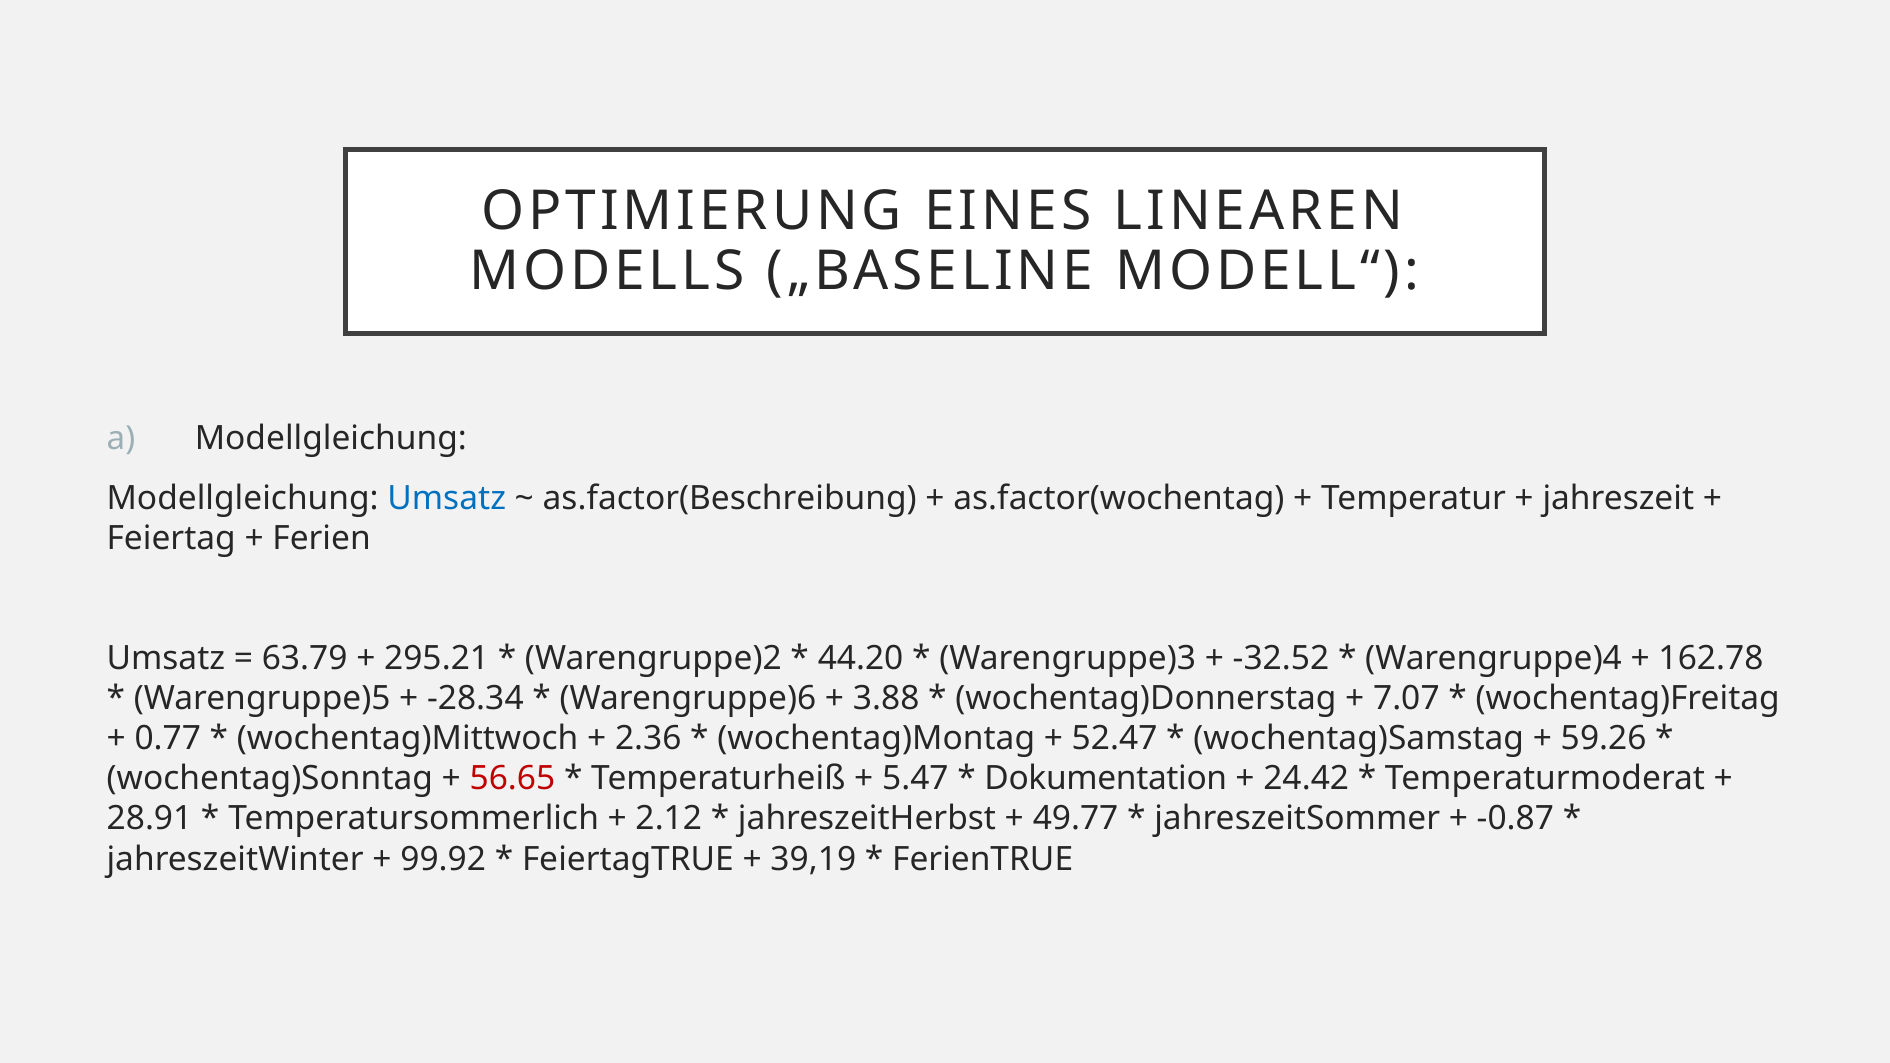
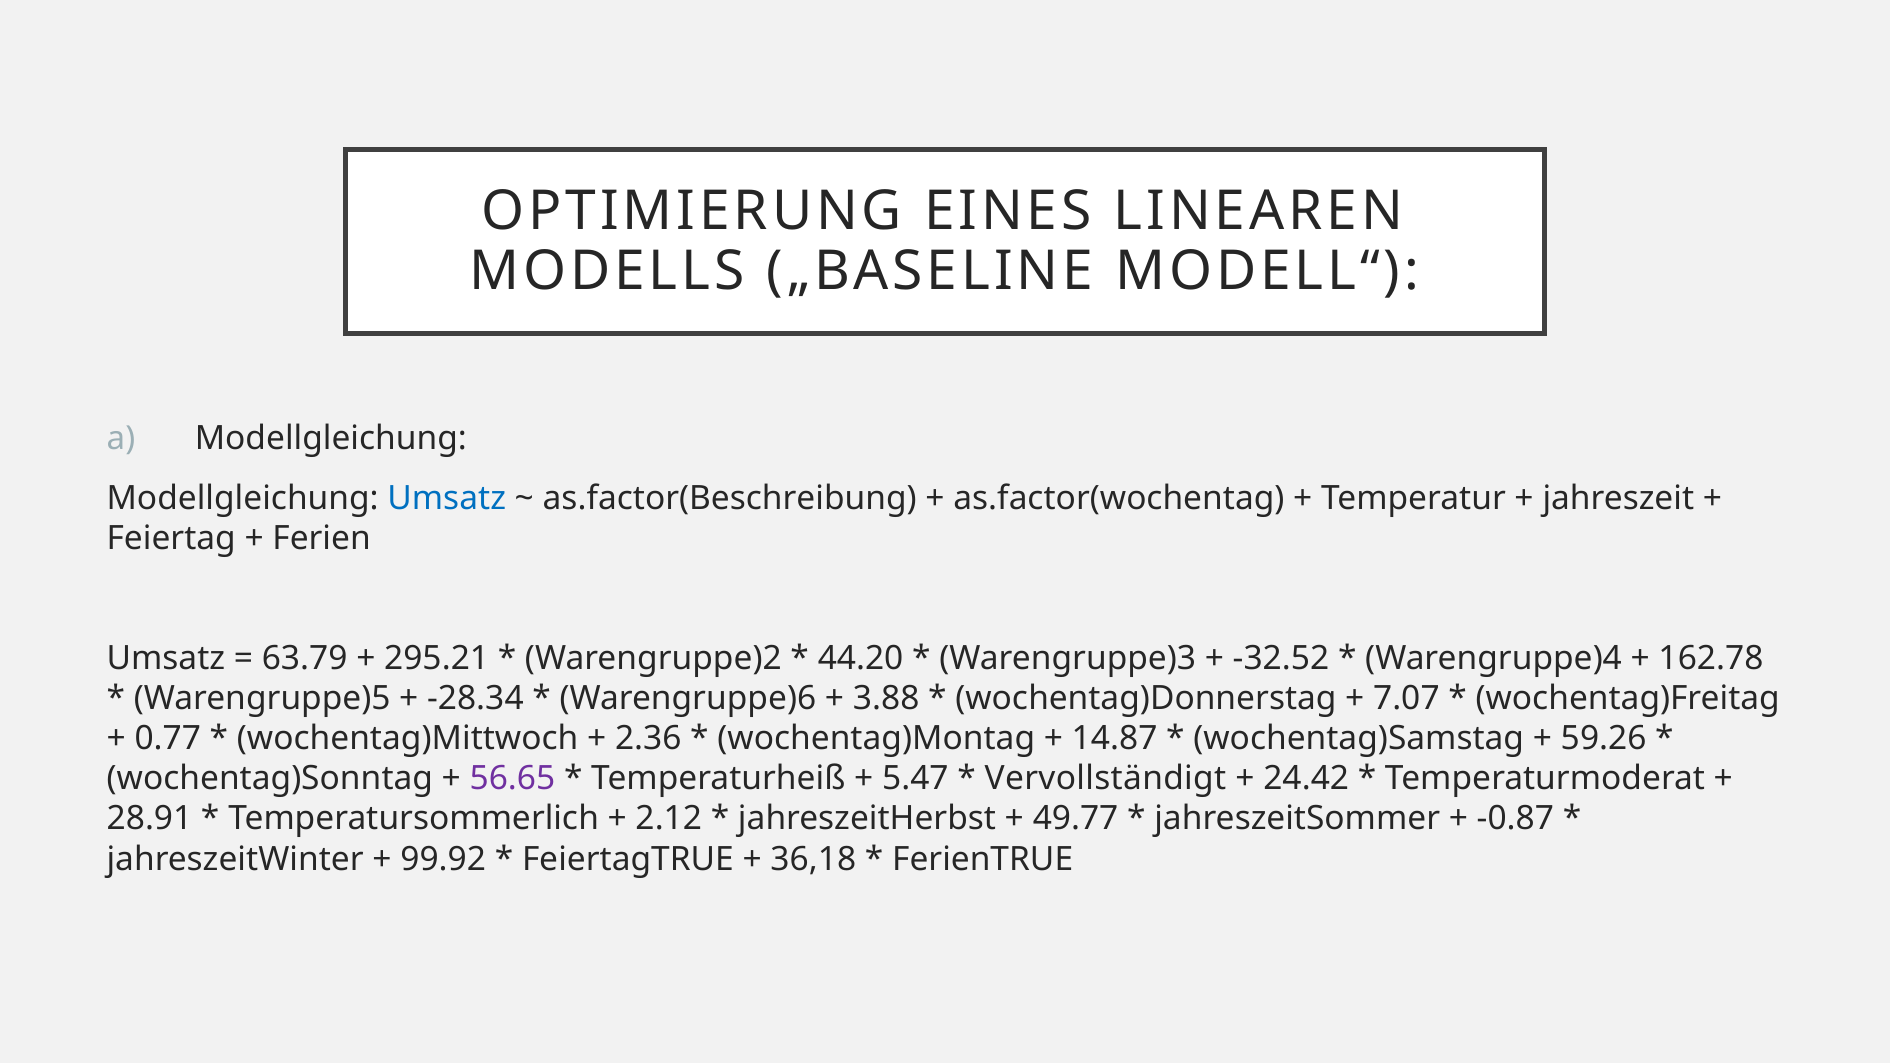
52.47: 52.47 -> 14.87
56.65 colour: red -> purple
Dokumentation: Dokumentation -> Vervollständigt
39,19: 39,19 -> 36,18
